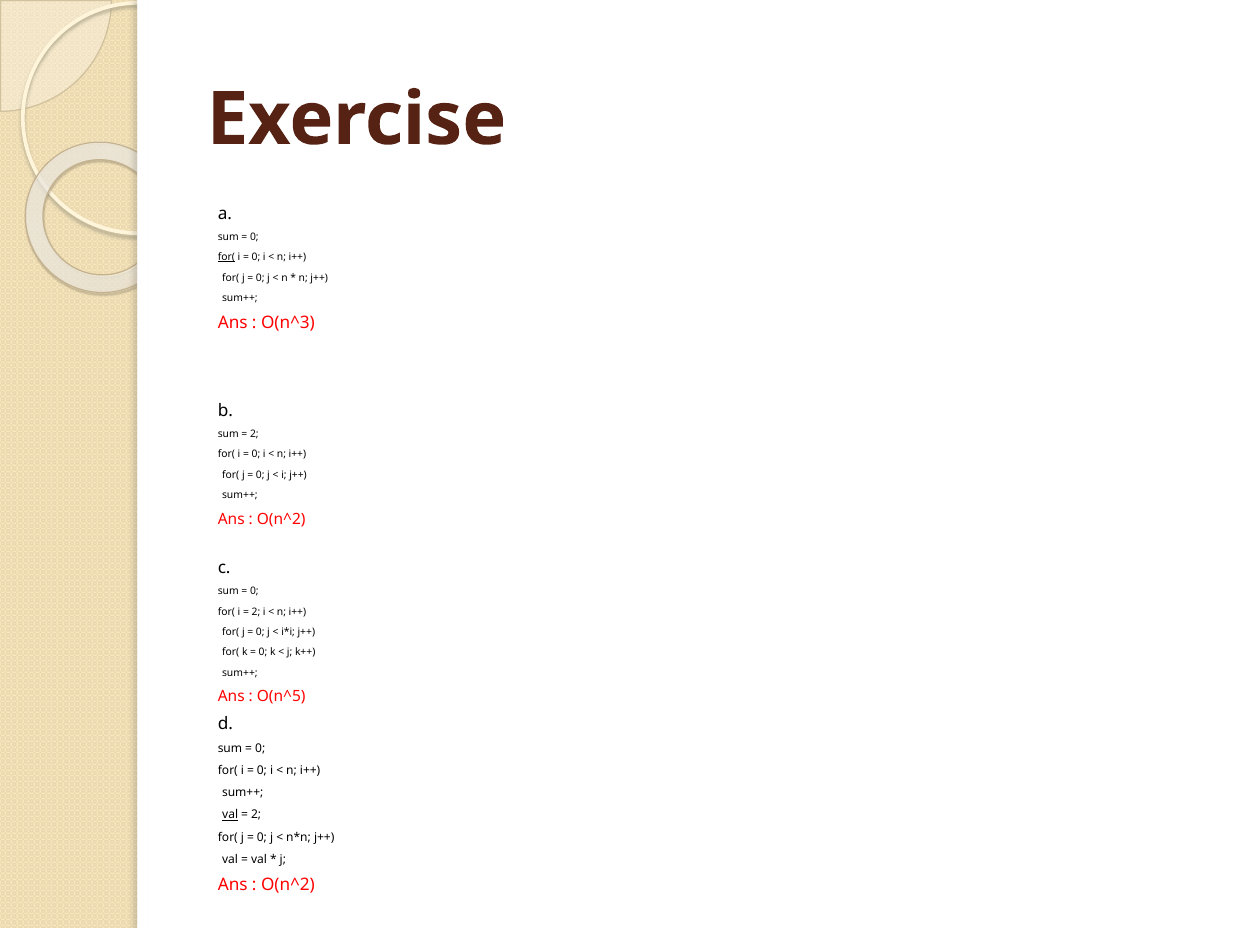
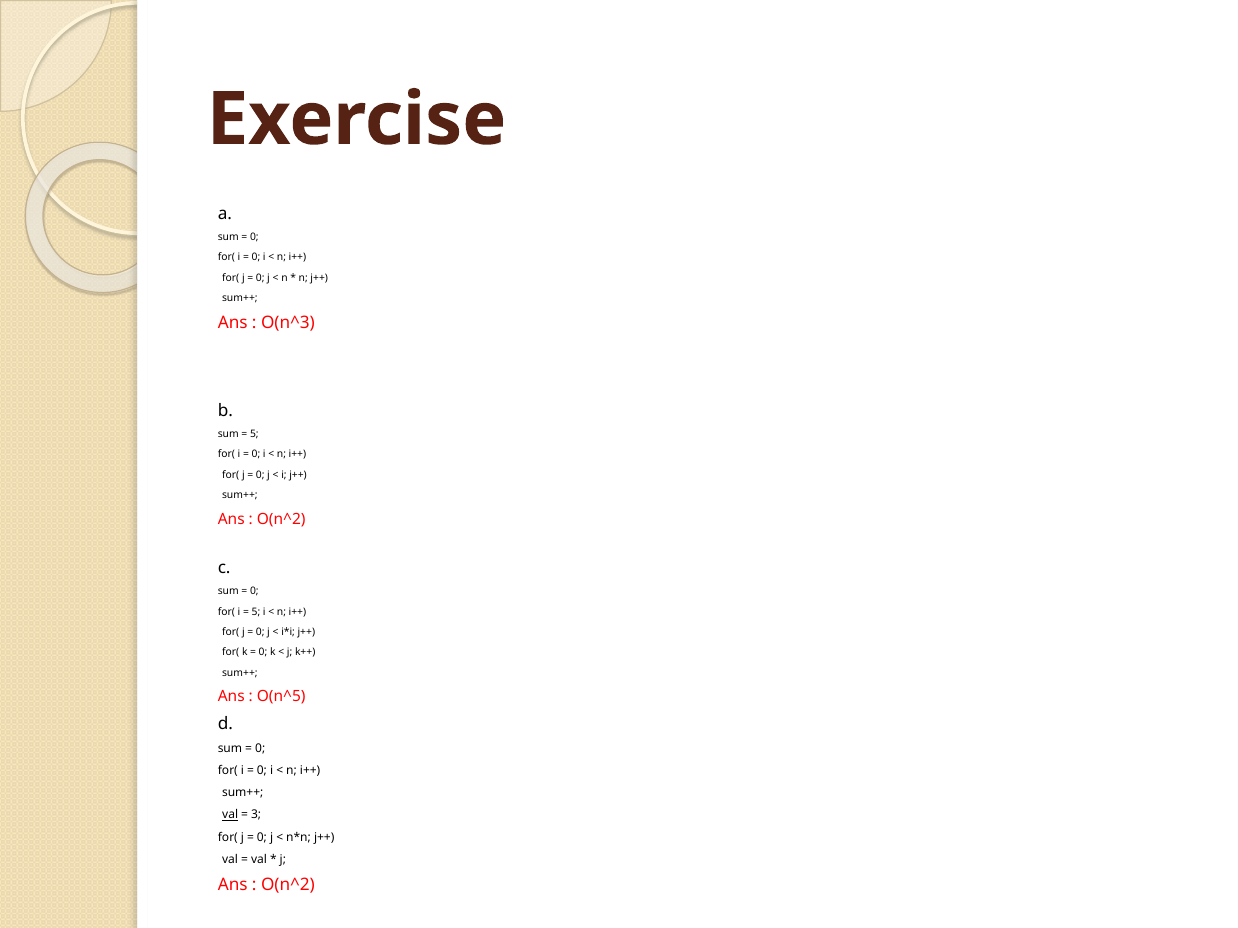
for( at (226, 257) underline: present -> none
2 at (254, 434): 2 -> 5
2 at (256, 612): 2 -> 5
2 at (256, 815): 2 -> 3
